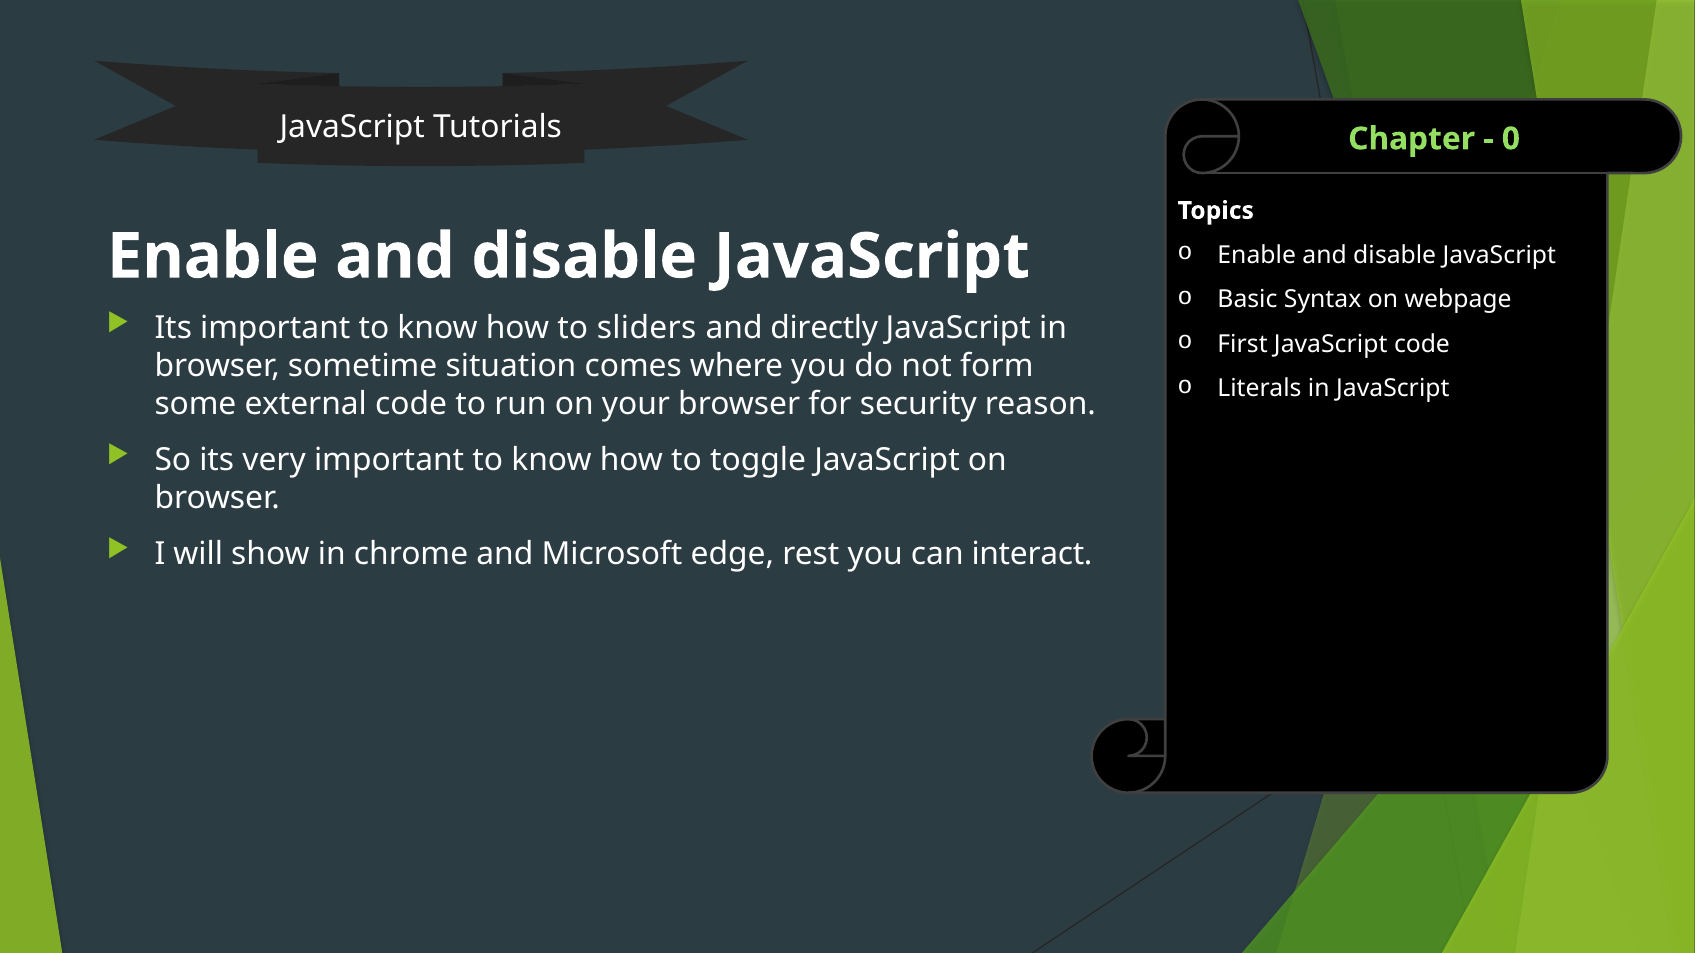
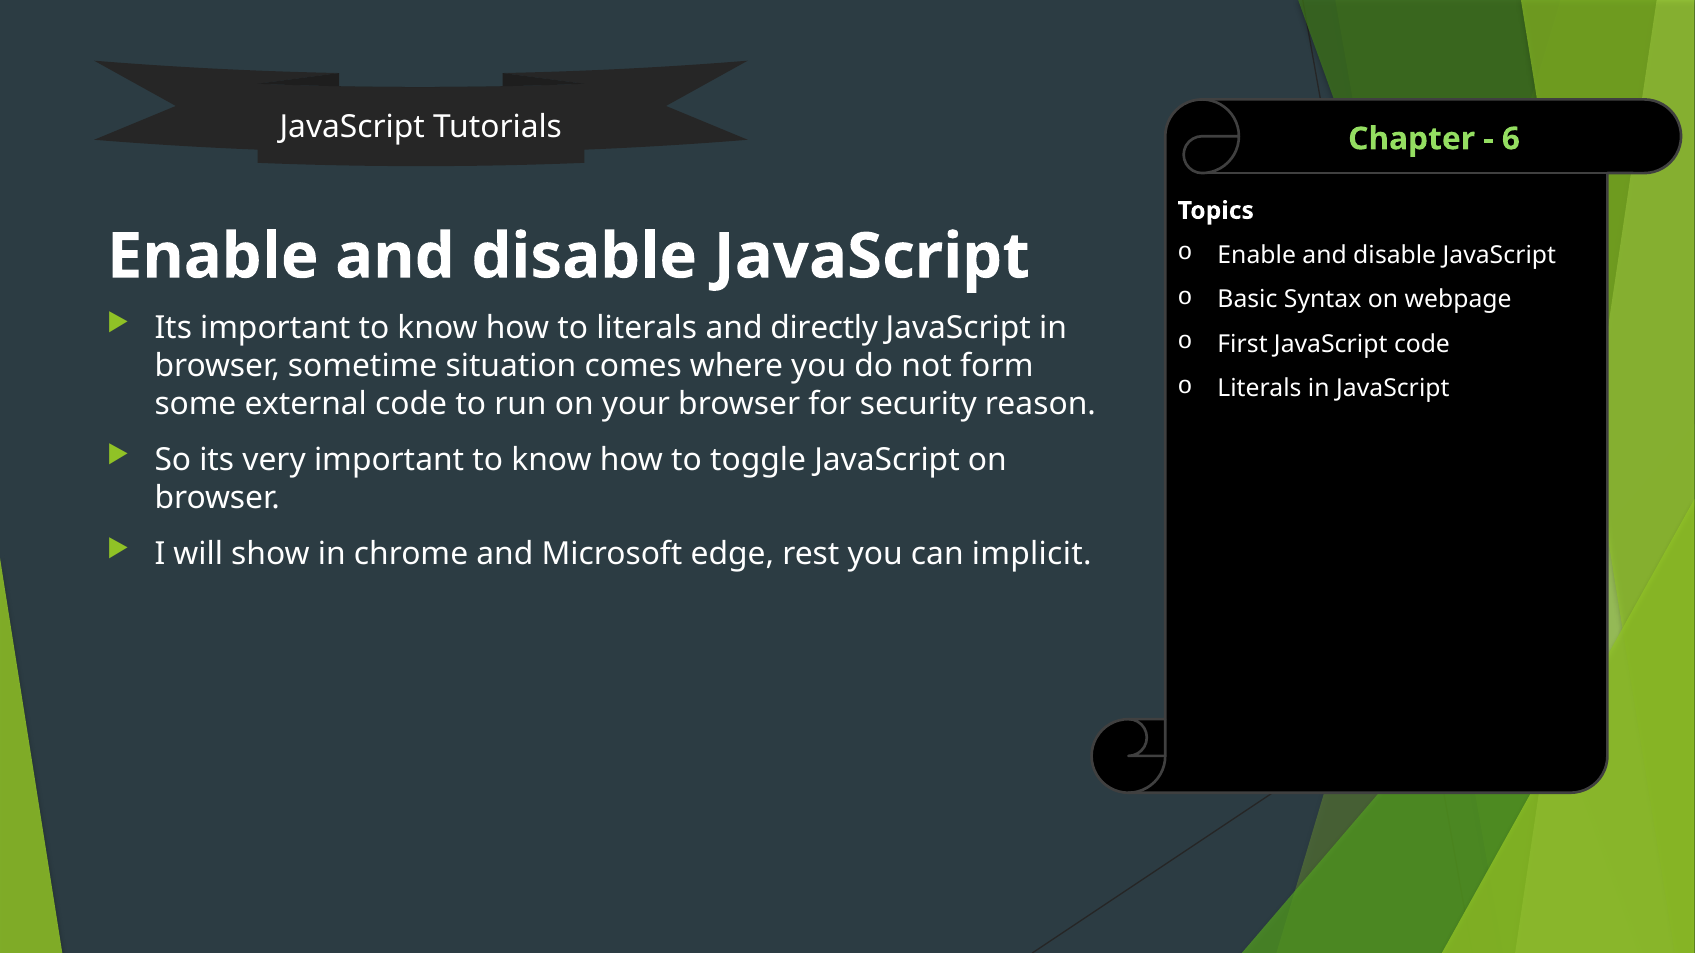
0: 0 -> 6
to sliders: sliders -> literals
interact: interact -> implicit
